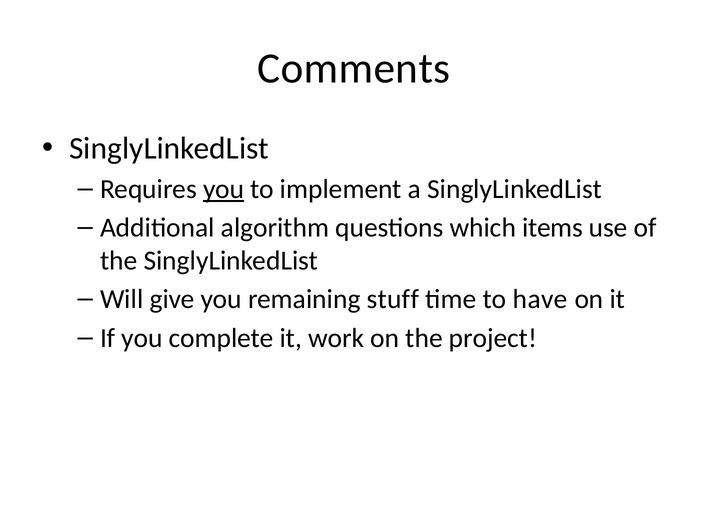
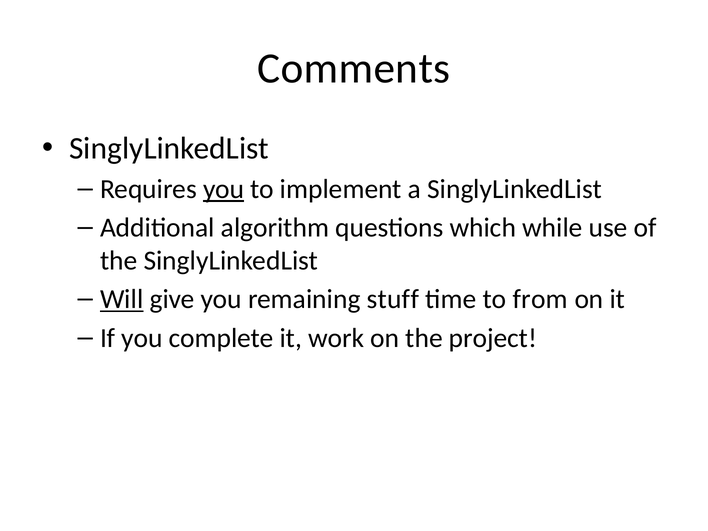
items: items -> while
Will underline: none -> present
have: have -> from
